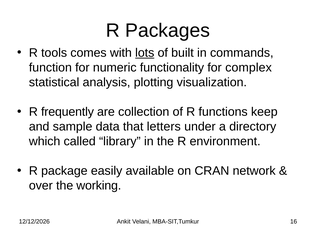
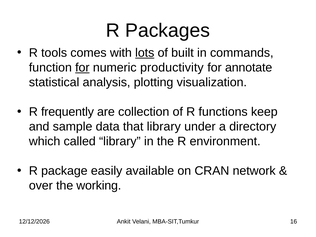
for at (82, 68) underline: none -> present
functionality: functionality -> productivity
complex: complex -> annotate
that letters: letters -> library
